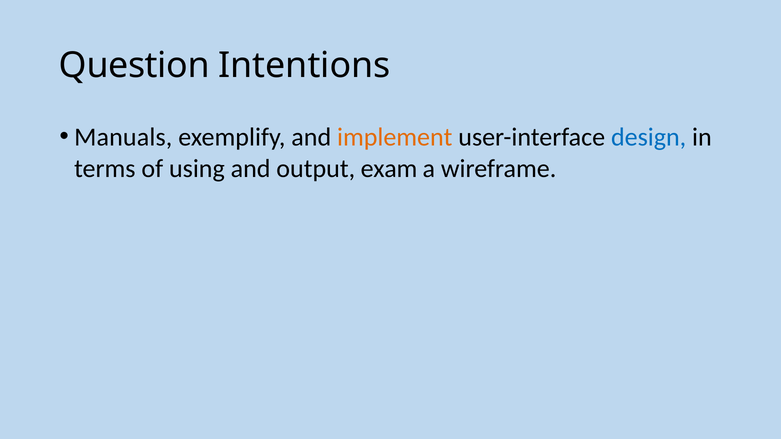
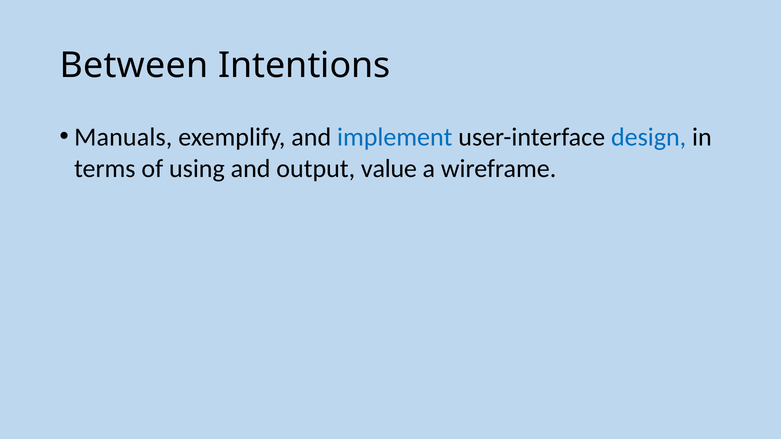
Question: Question -> Between
implement colour: orange -> blue
exam: exam -> value
